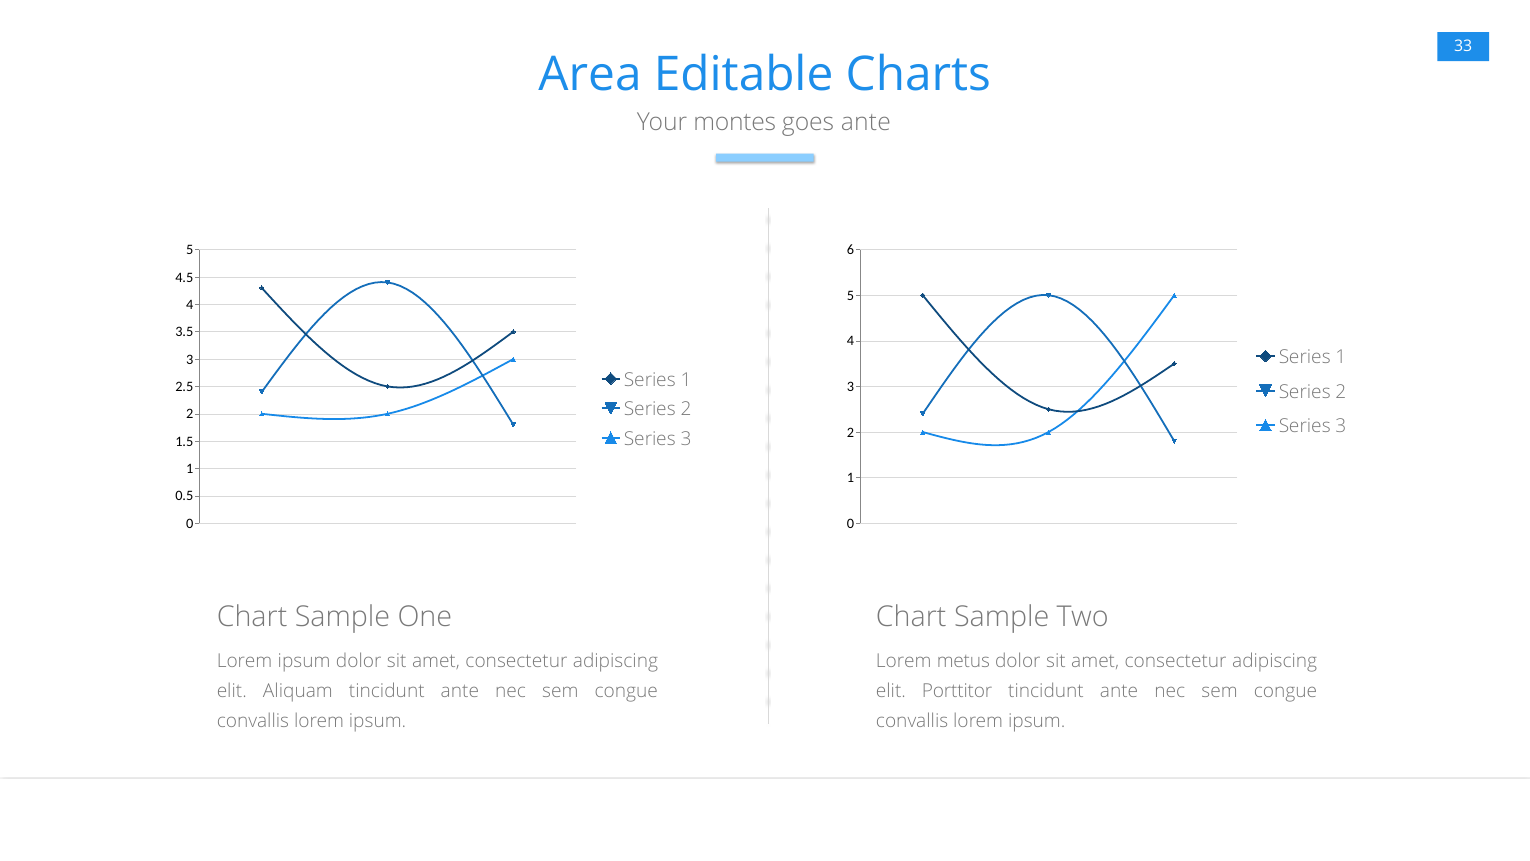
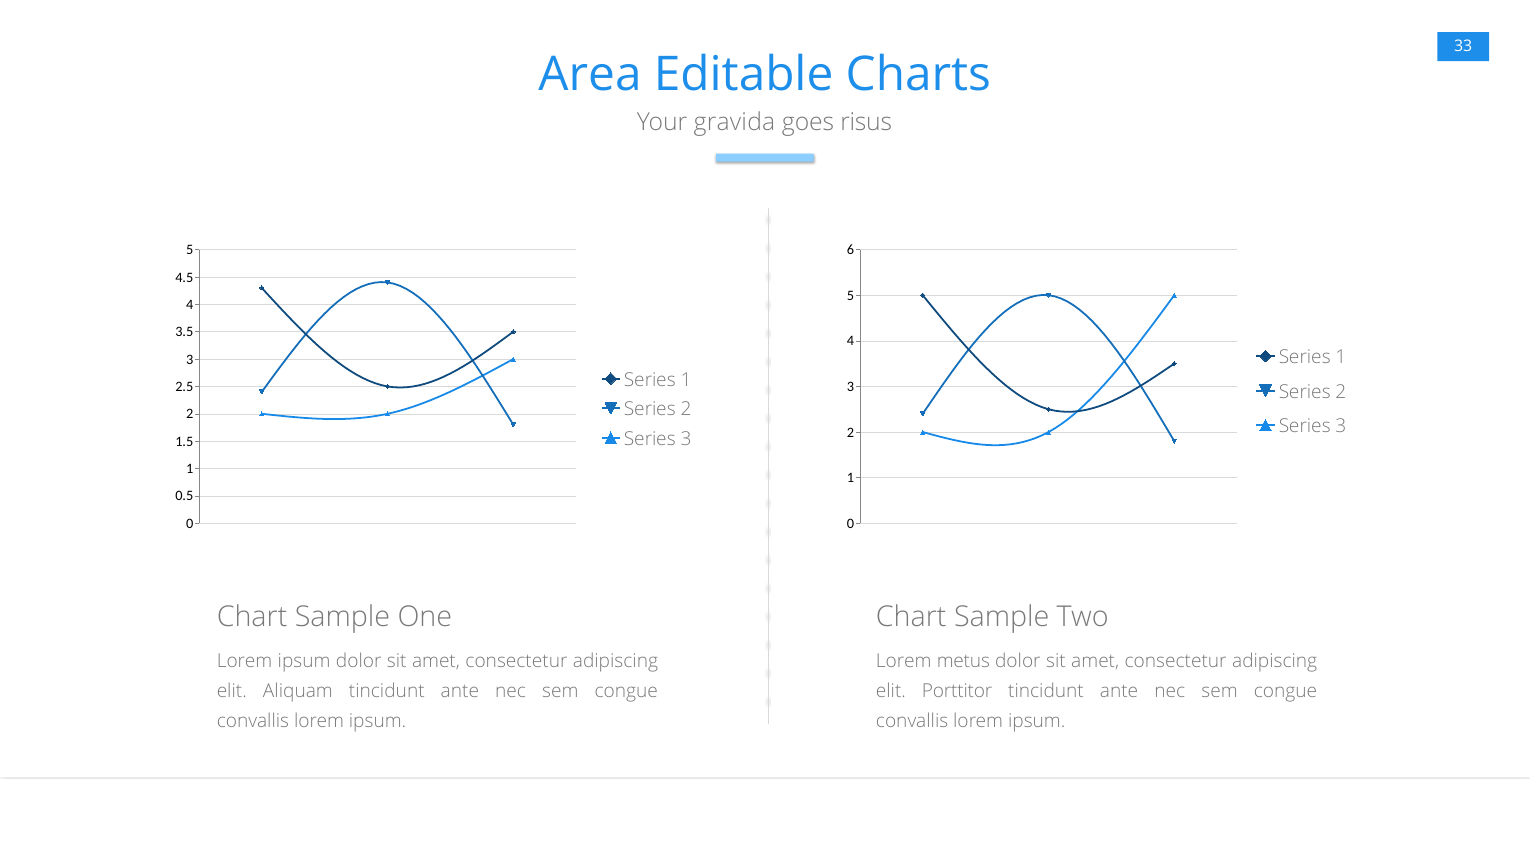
montes: montes -> gravida
goes ante: ante -> risus
